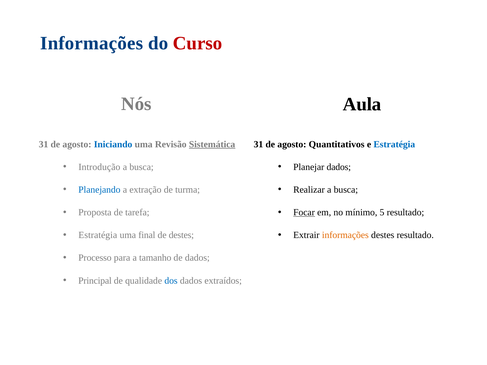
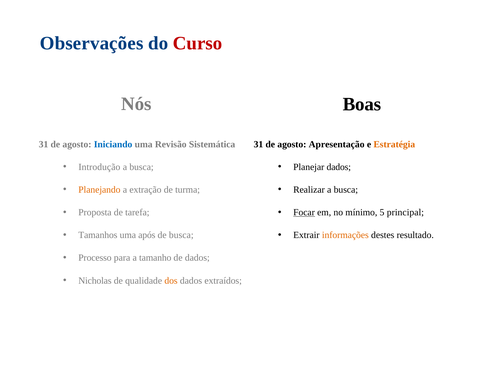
Informações at (92, 43): Informações -> Observações
Aula: Aula -> Boas
Sistemática underline: present -> none
Quantitativos: Quantitativos -> Apresentação
Estratégia at (394, 144) colour: blue -> orange
Planejando colour: blue -> orange
5 resultado: resultado -> principal
Estratégia at (98, 235): Estratégia -> Tamanhos
final: final -> após
de destes: destes -> busca
Principal: Principal -> Nicholas
dos colour: blue -> orange
